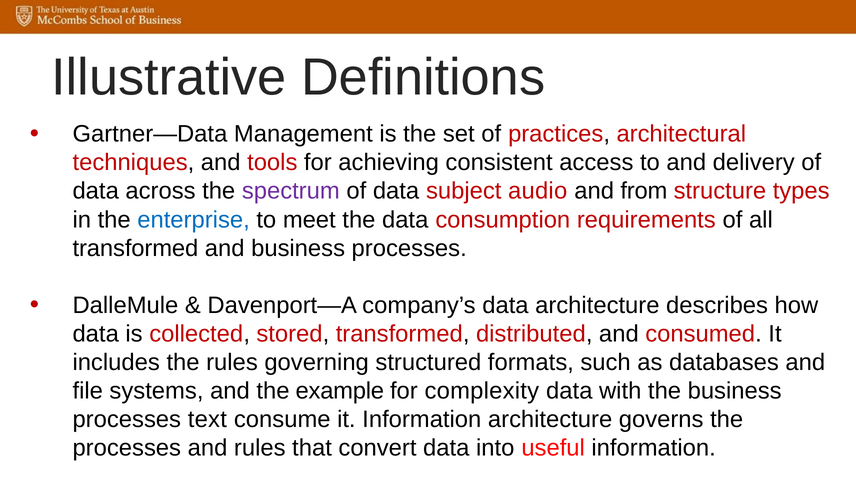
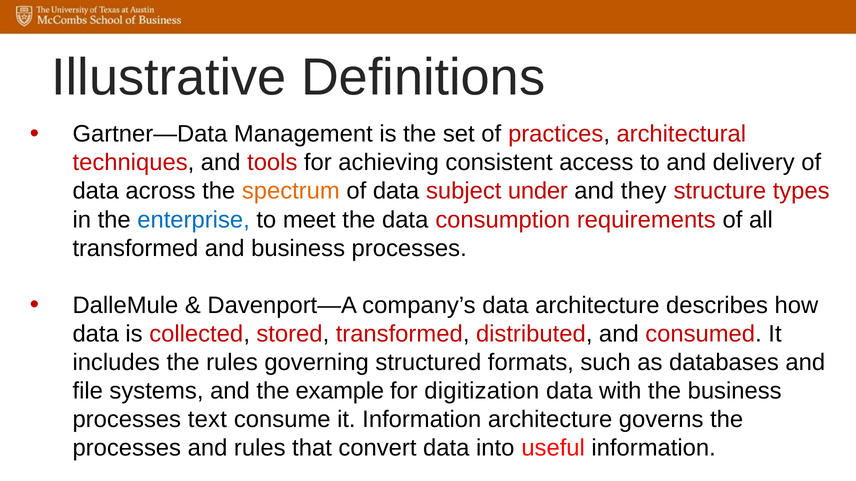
spectrum colour: purple -> orange
audio: audio -> under
from: from -> they
complexity: complexity -> digitization
